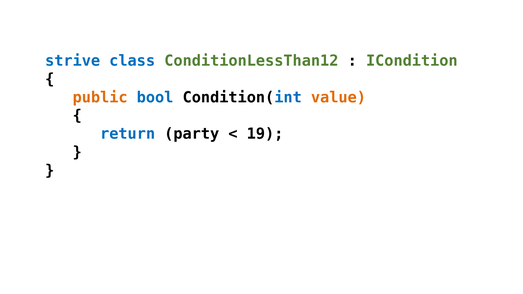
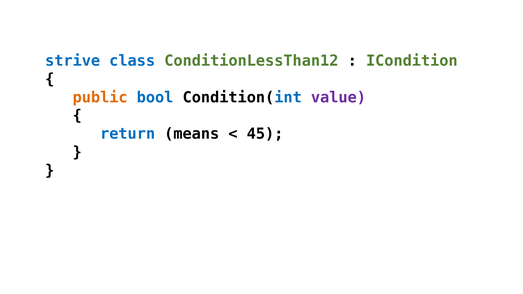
value colour: orange -> purple
party: party -> means
19: 19 -> 45
